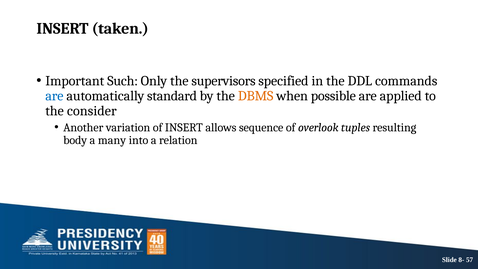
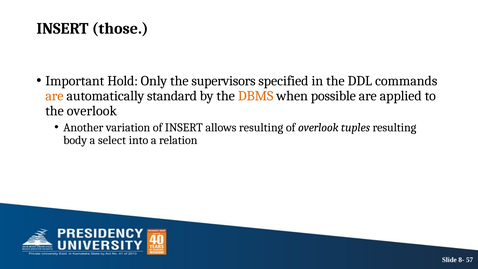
taken: taken -> those
Such: Such -> Hold
are at (54, 96) colour: blue -> orange
the consider: consider -> overlook
allows sequence: sequence -> resulting
many: many -> select
